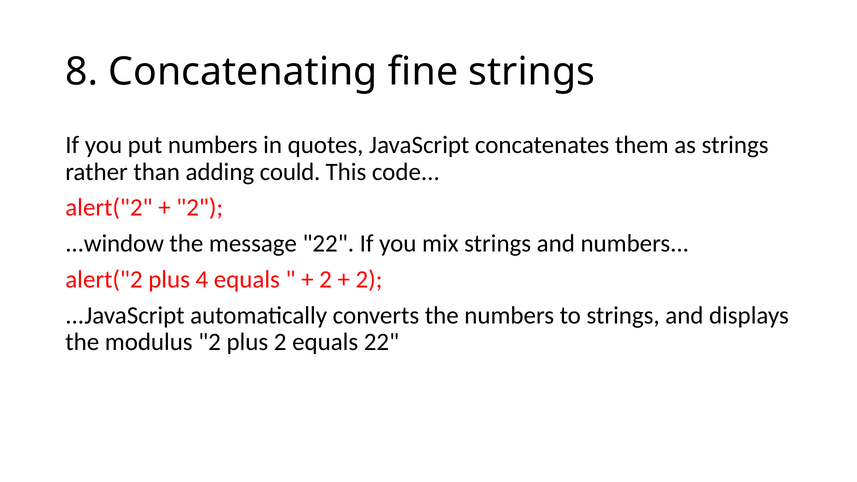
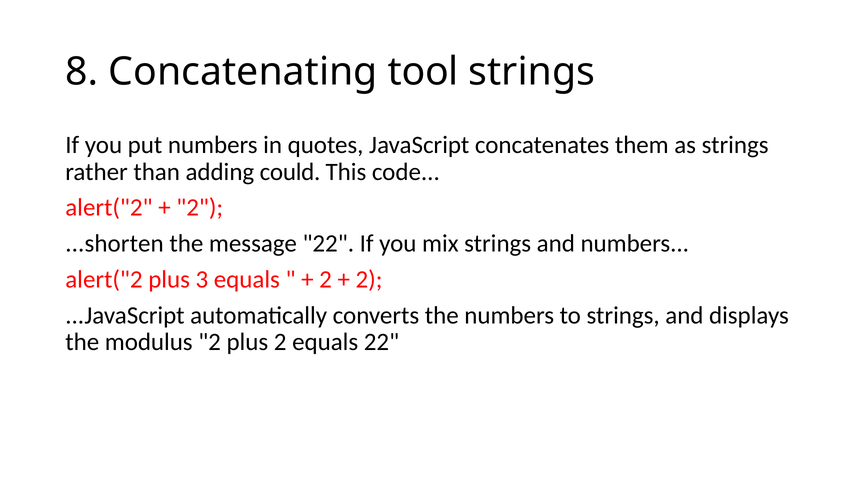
fine: fine -> tool
...window: ...window -> ...shorten
4: 4 -> 3
